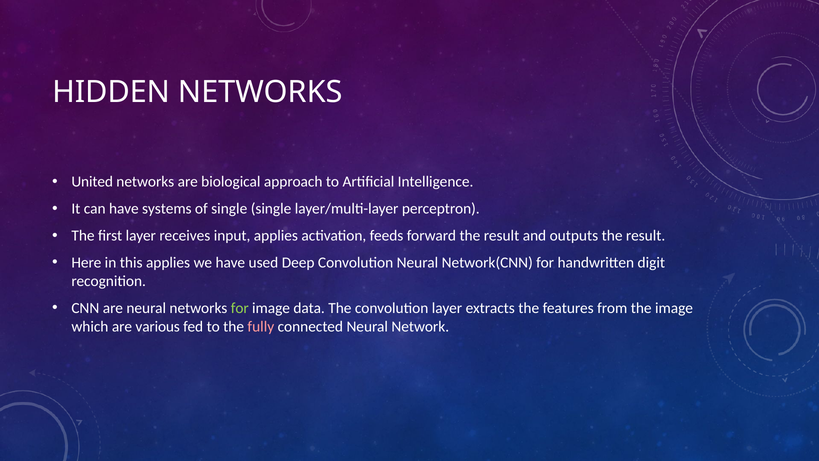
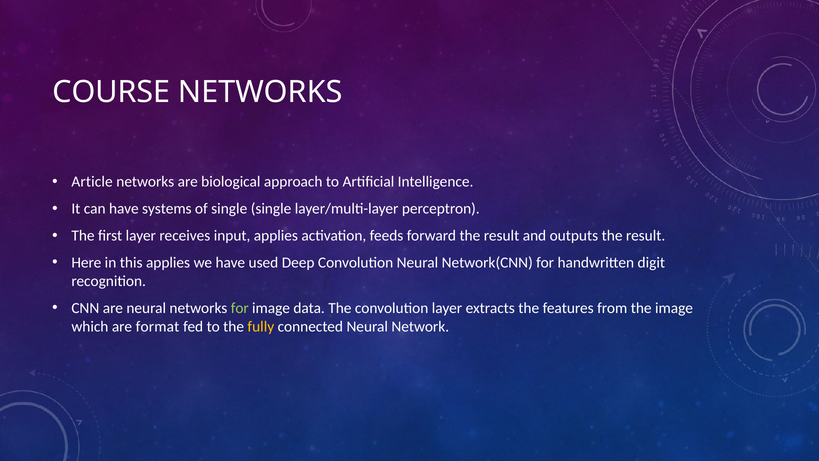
HIDDEN: HIDDEN -> COURSE
United: United -> Article
various: various -> format
fully colour: pink -> yellow
